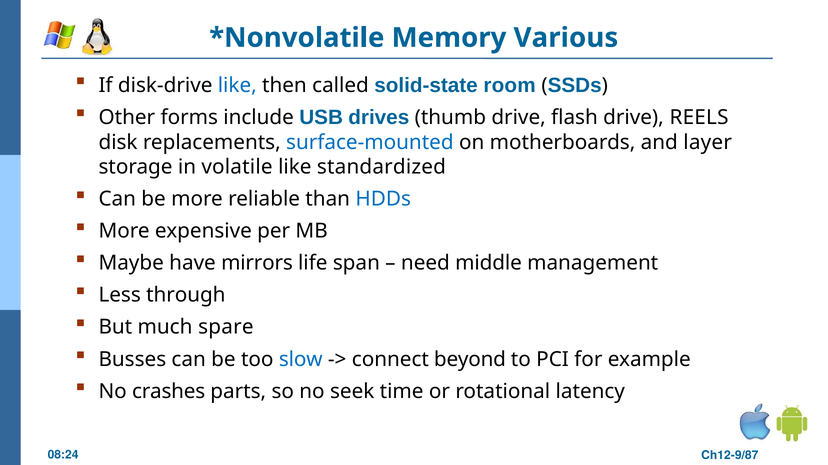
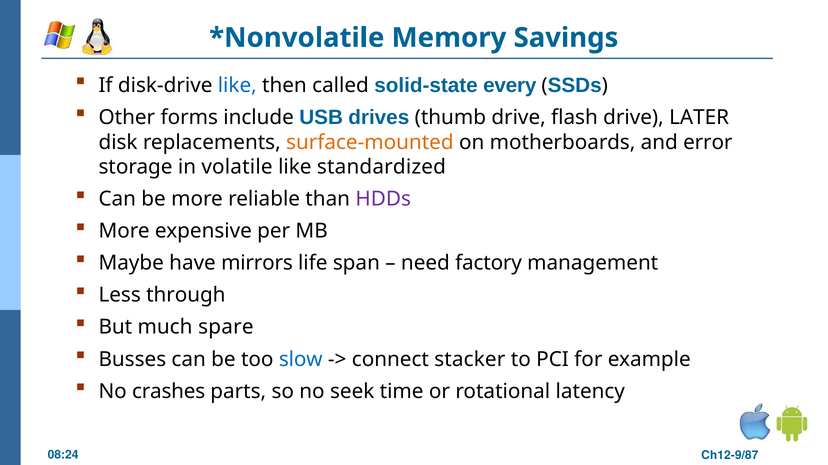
Various: Various -> Savings
room: room -> every
REELS: REELS -> LATER
surface-mounted colour: blue -> orange
layer: layer -> error
HDDs colour: blue -> purple
middle: middle -> factory
beyond: beyond -> stacker
